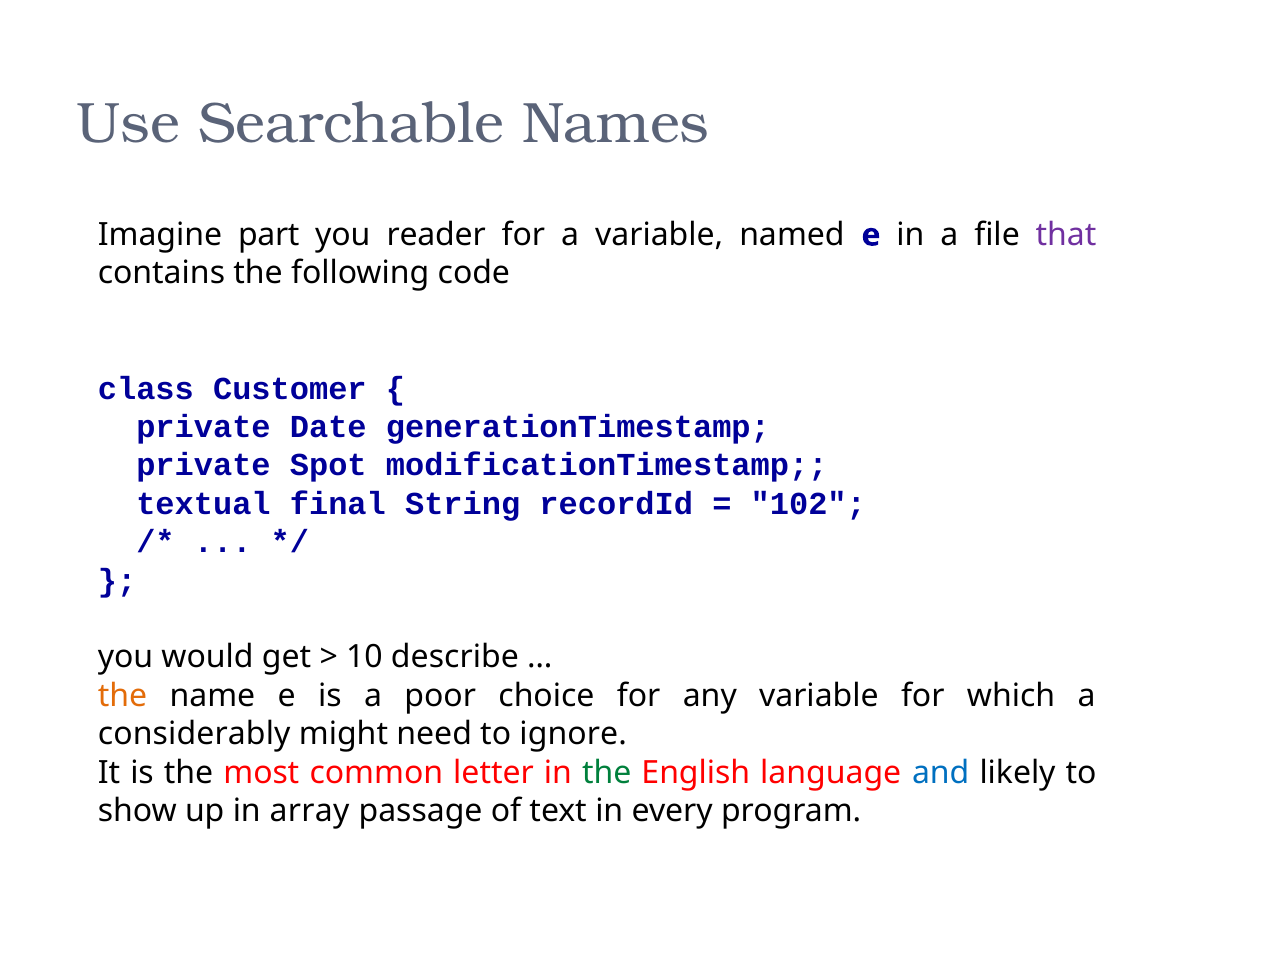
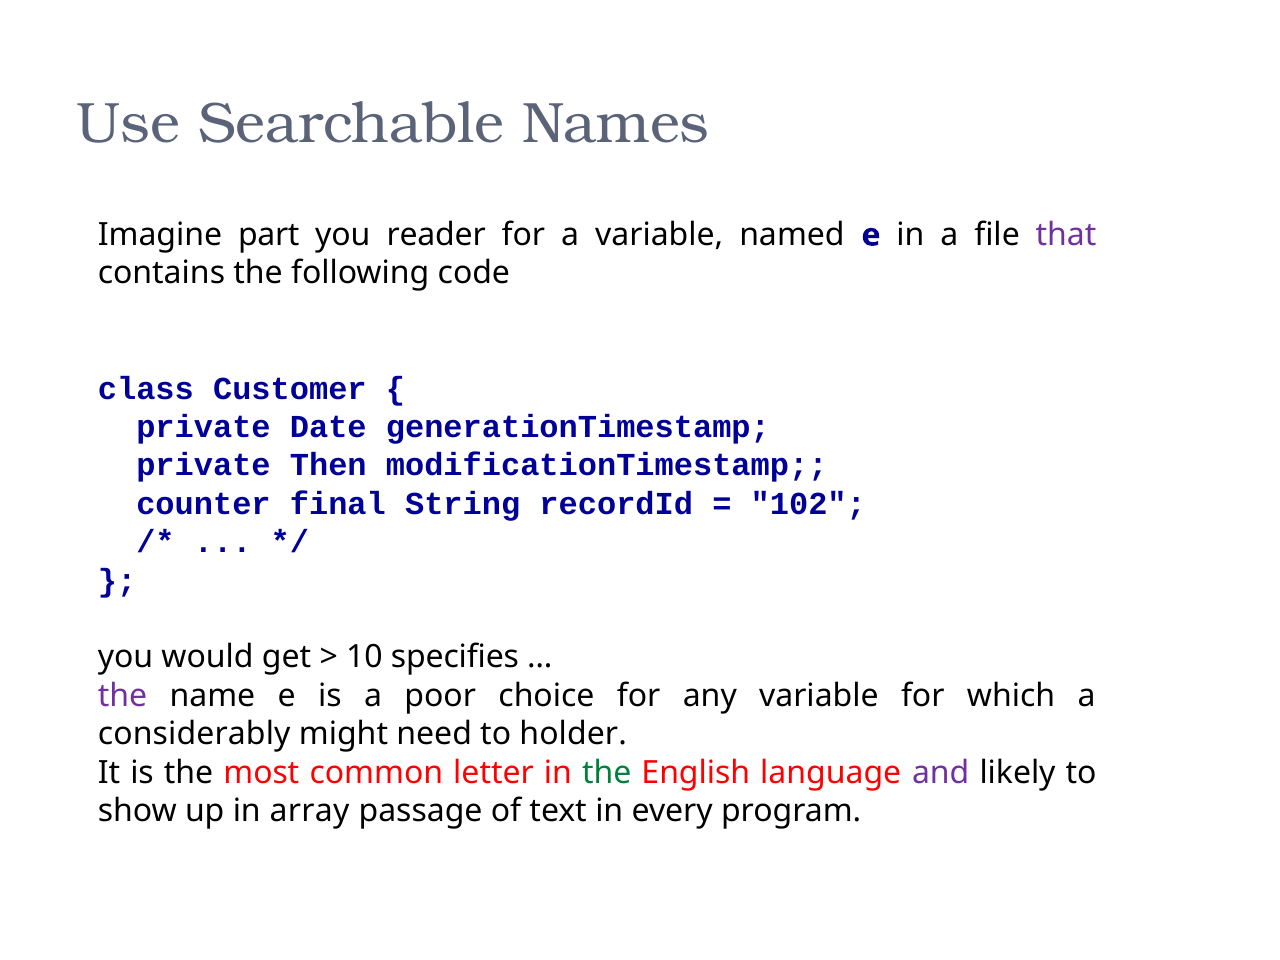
Spot: Spot -> Then
textual: textual -> counter
describe: describe -> specifies
the at (122, 696) colour: orange -> purple
ignore: ignore -> holder
and colour: blue -> purple
